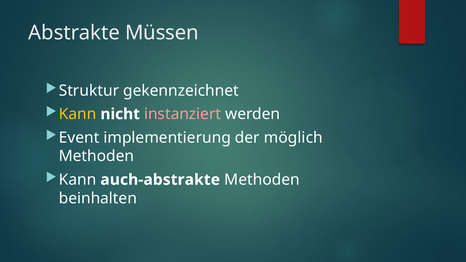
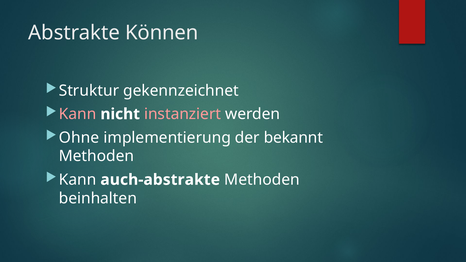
Müssen: Müssen -> Können
Kann at (78, 114) colour: yellow -> pink
Event: Event -> Ohne
möglich: möglich -> bekannt
